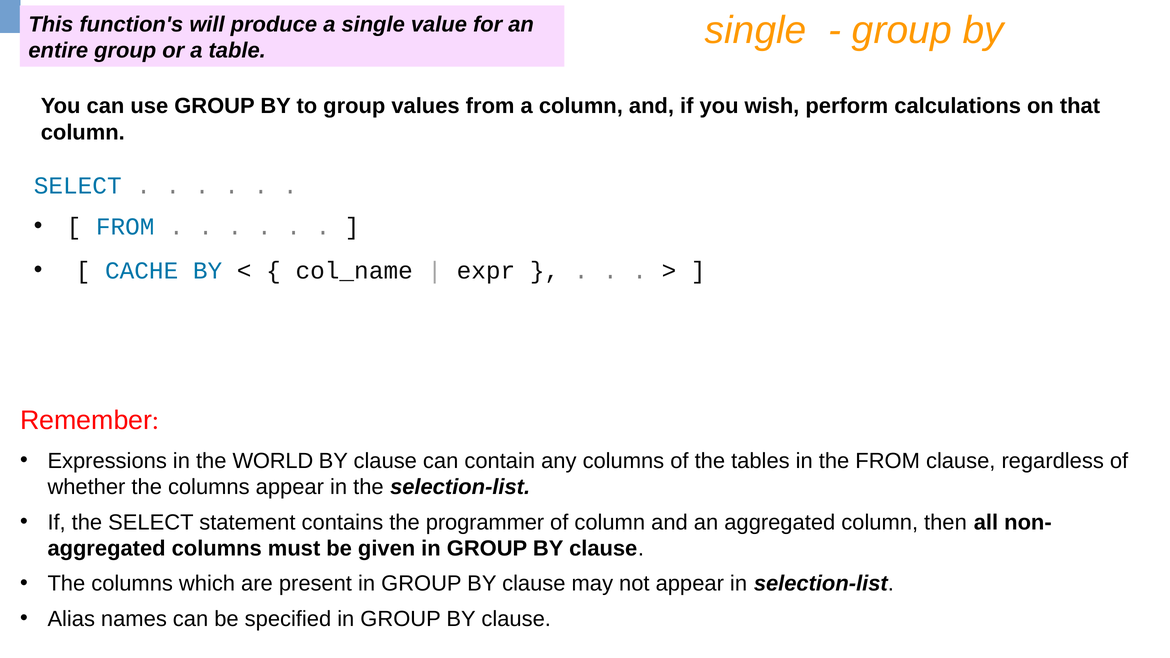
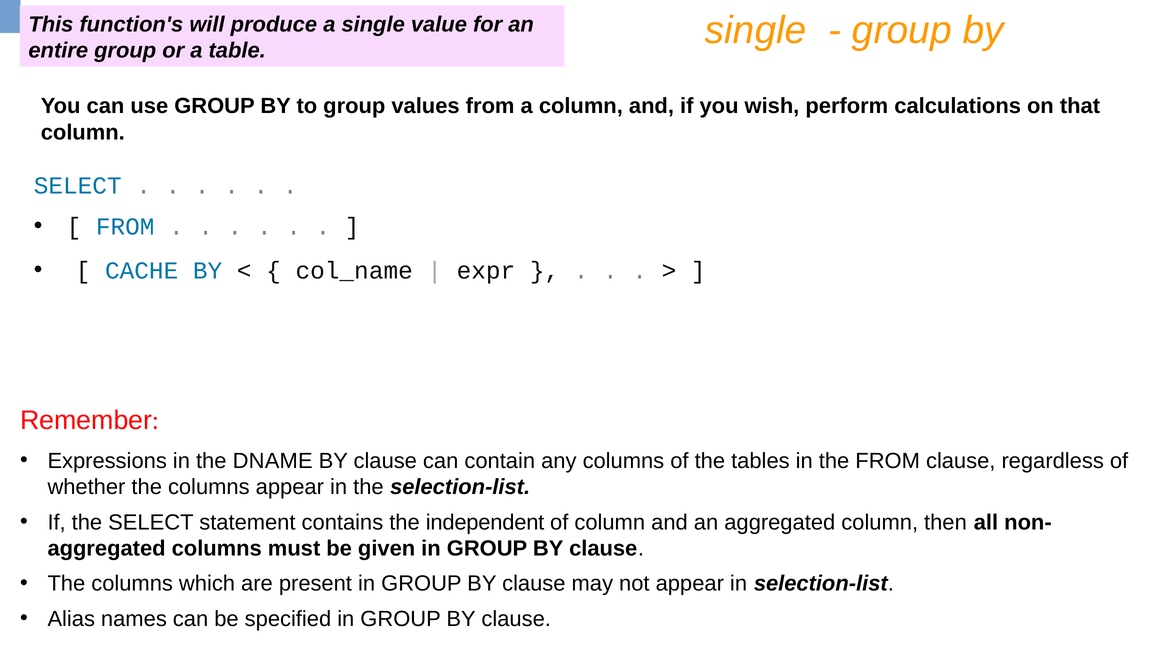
WORLD: WORLD -> DNAME
programmer: programmer -> independent
